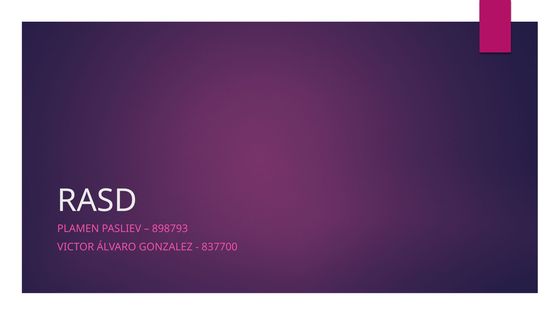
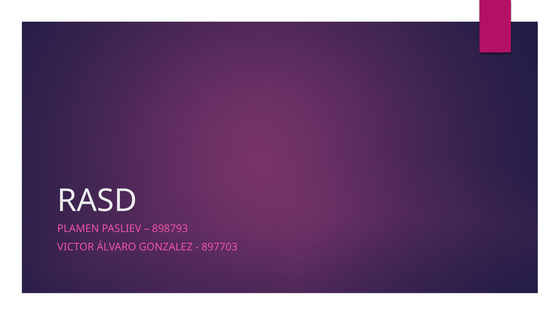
837700: 837700 -> 897703
